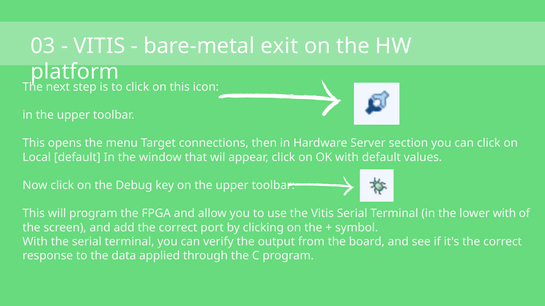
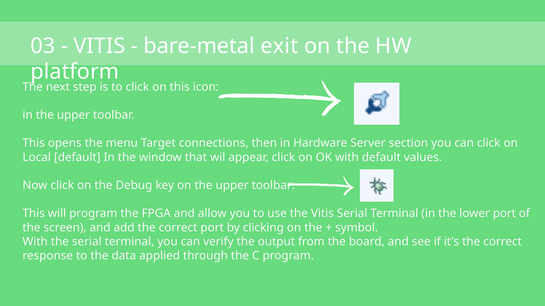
lower with: with -> port
